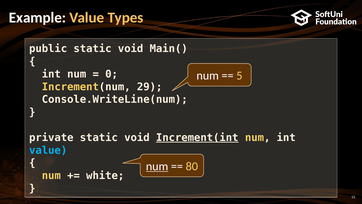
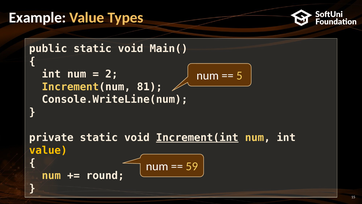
0: 0 -> 2
29: 29 -> 81
value at (48, 150) colour: light blue -> yellow
num at (157, 166) underline: present -> none
80: 80 -> 59
white: white -> round
